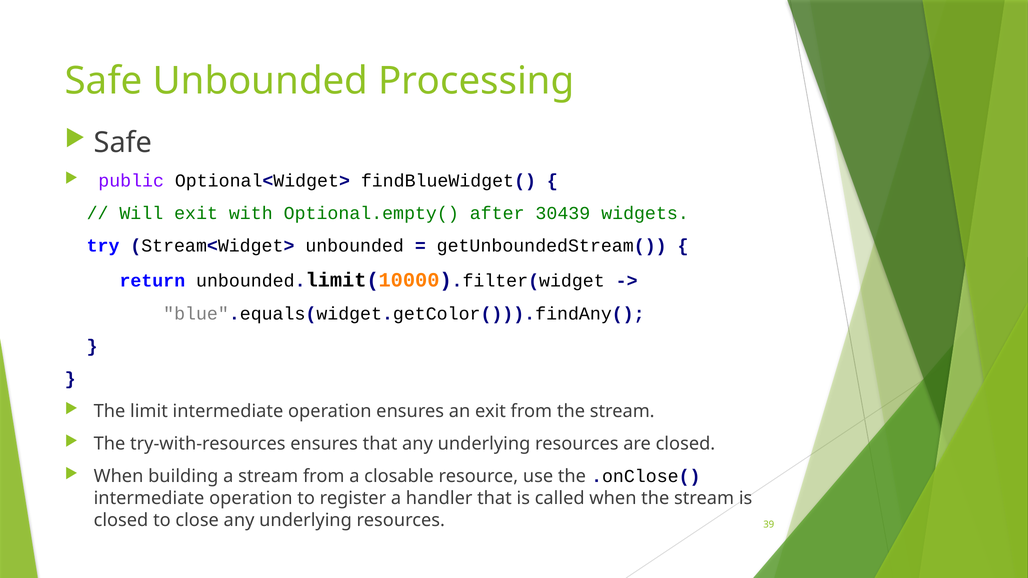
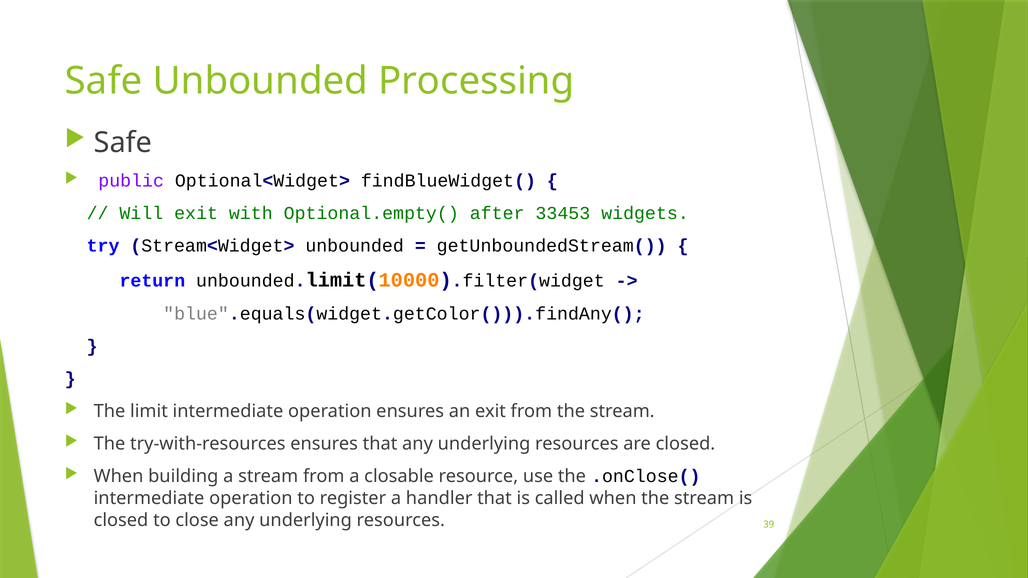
30439: 30439 -> 33453
